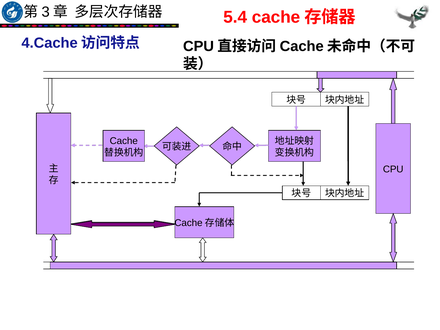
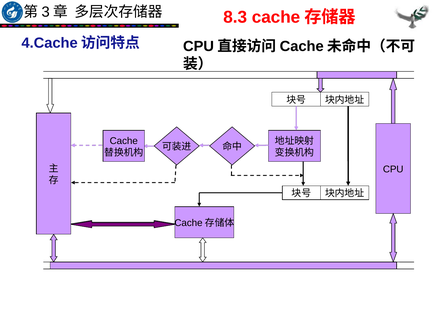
5.4: 5.4 -> 8.3
